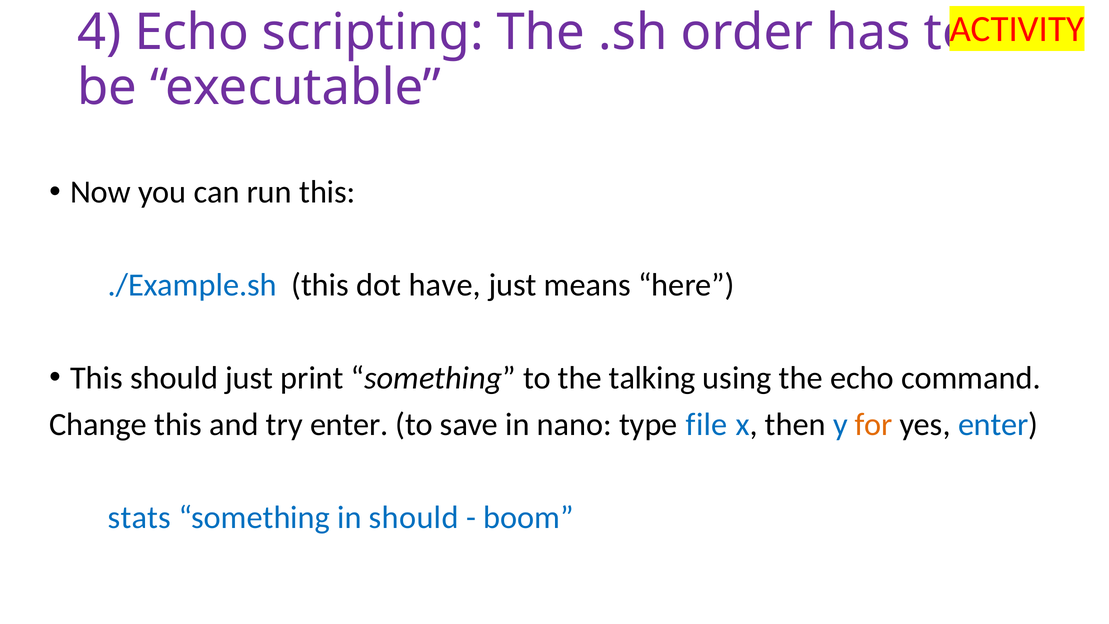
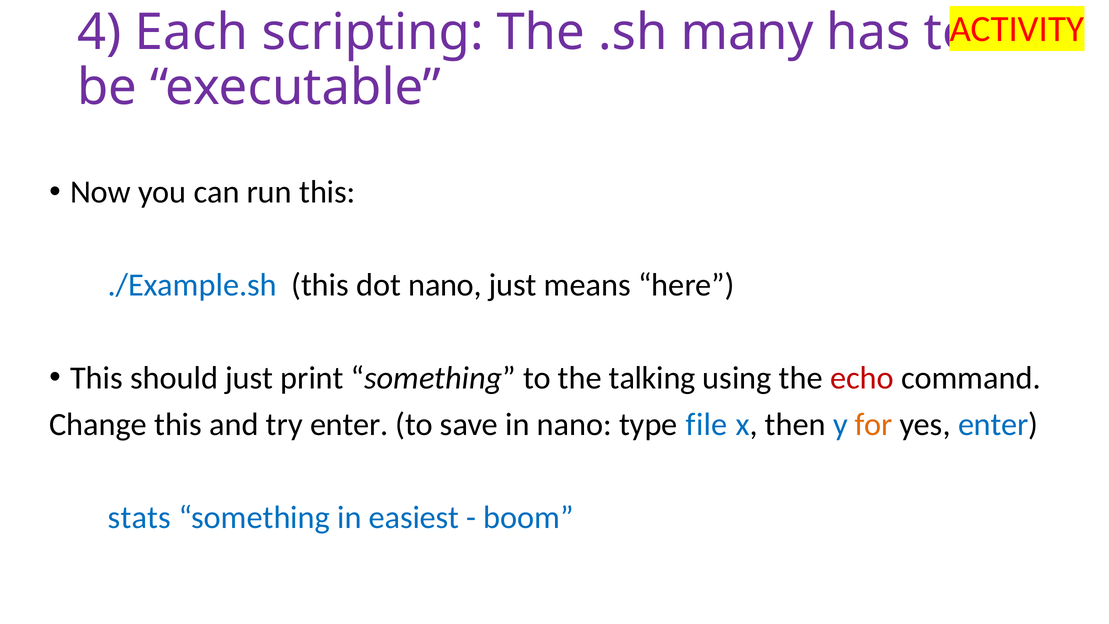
4 Echo: Echo -> Each
order: order -> many
dot have: have -> nano
echo at (862, 378) colour: black -> red
in should: should -> easiest
